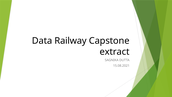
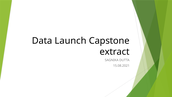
Railway: Railway -> Launch
